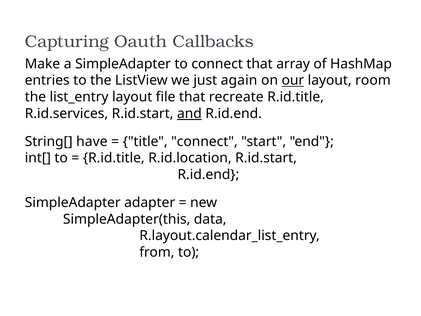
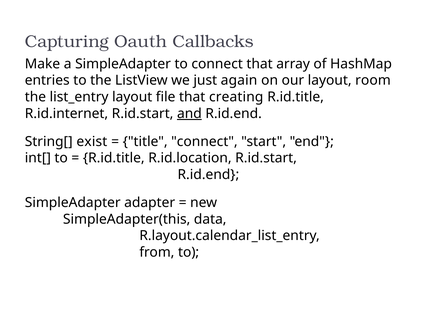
our underline: present -> none
recreate: recreate -> creating
R.id.services: R.id.services -> R.id.internet
have: have -> exist
